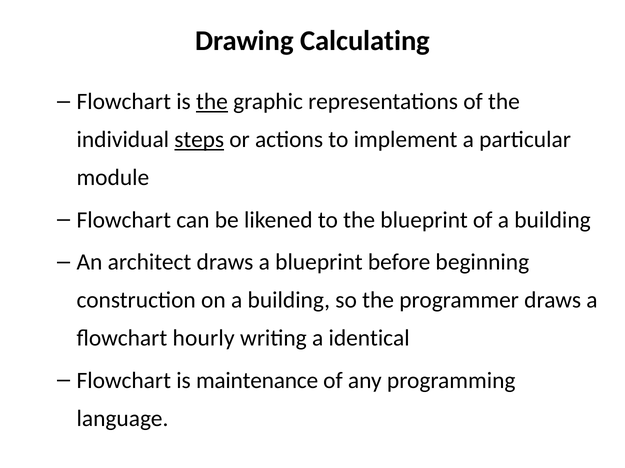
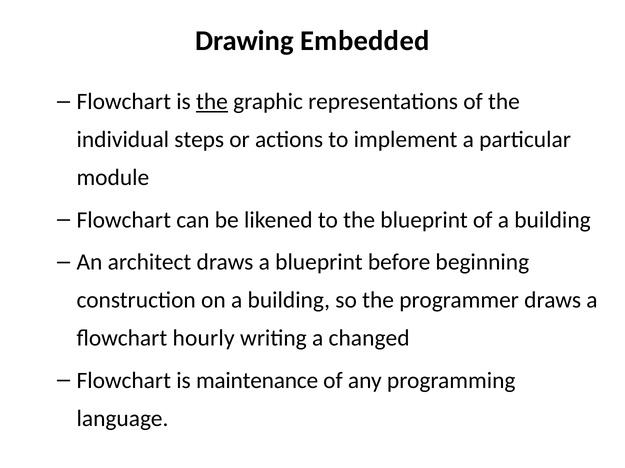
Calculating: Calculating -> Embedded
steps underline: present -> none
identical: identical -> changed
